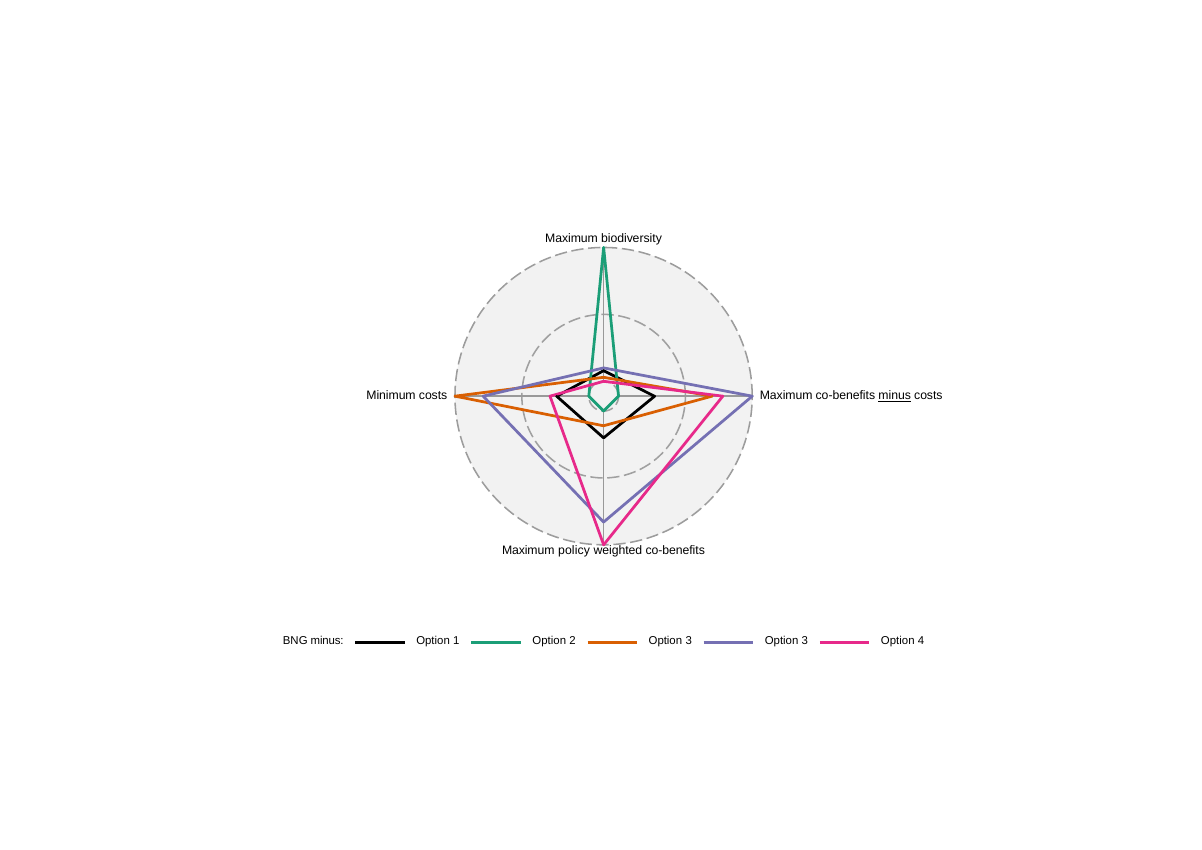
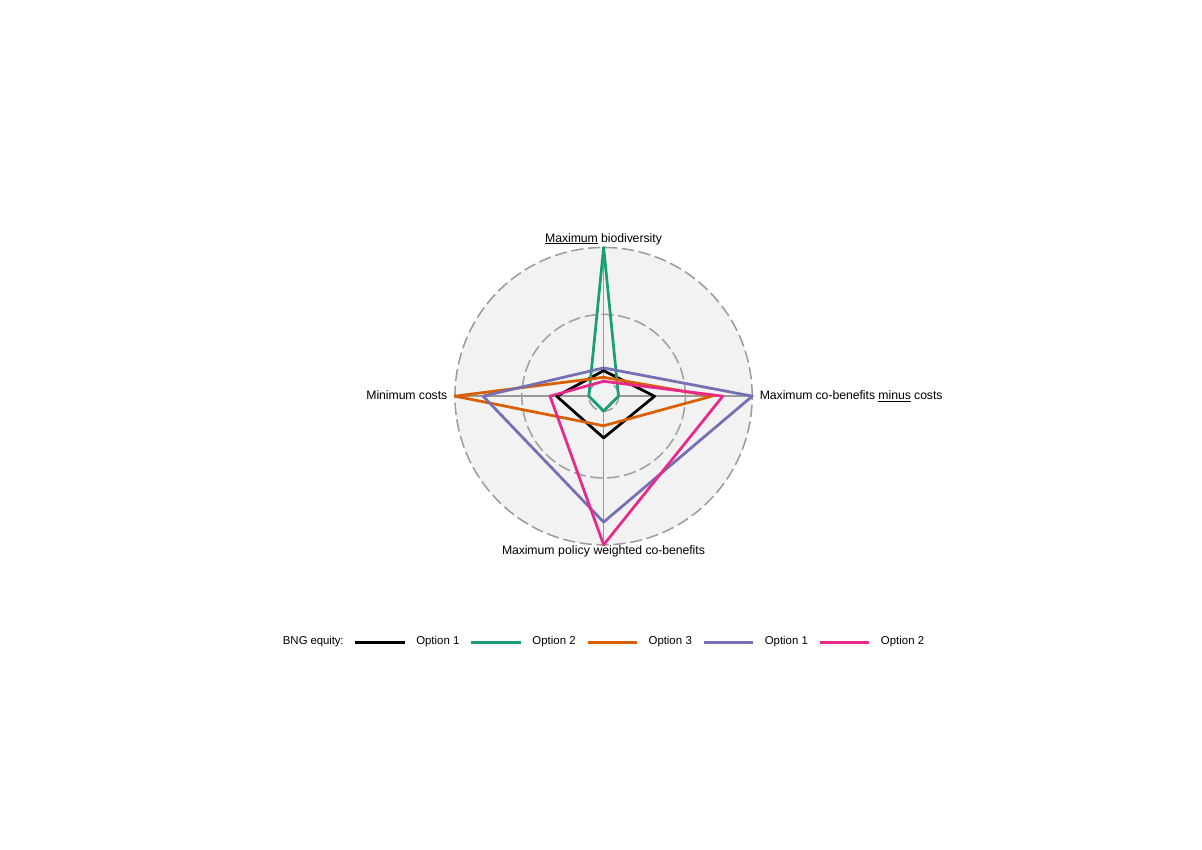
Maximum at (572, 238) underline: none -> present
BNG minus: minus -> equity
3 Option 3: 3 -> 1
4 at (921, 641): 4 -> 2
